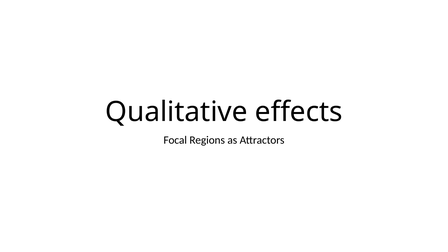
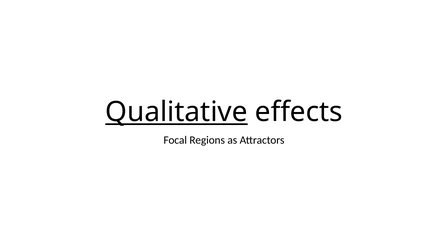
Qualitative underline: none -> present
